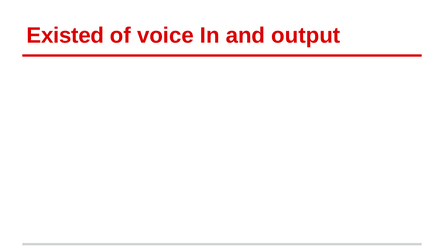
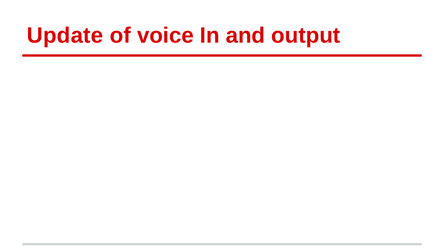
Existed: Existed -> Update
